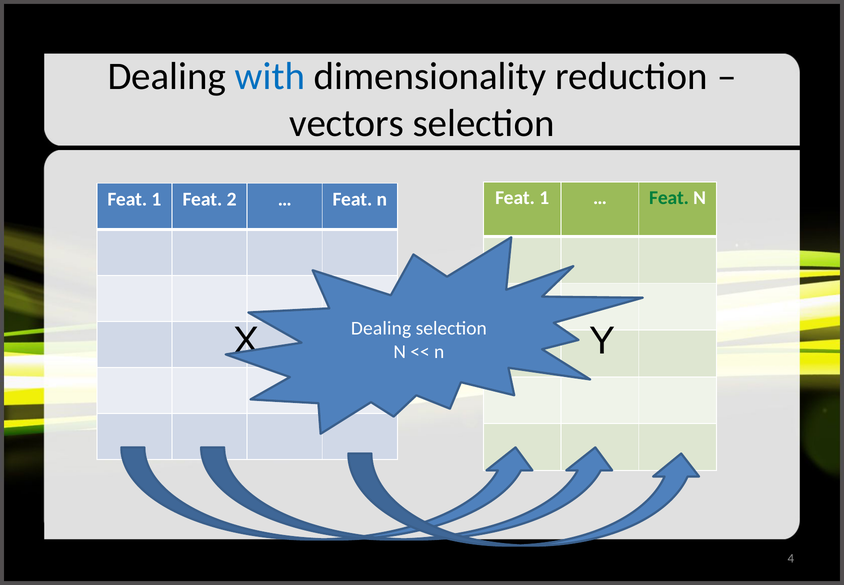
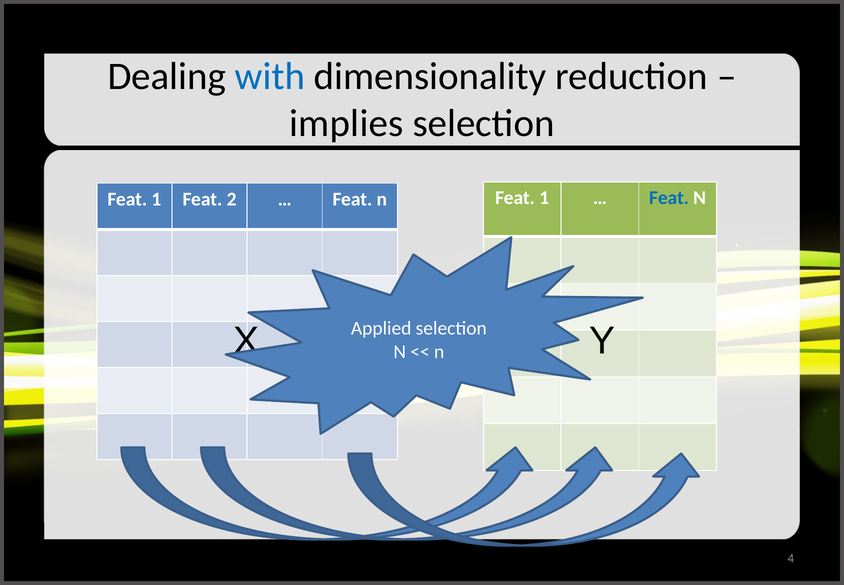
vectors: vectors -> implies
Feat at (669, 198) colour: green -> blue
Dealing at (381, 328): Dealing -> Applied
